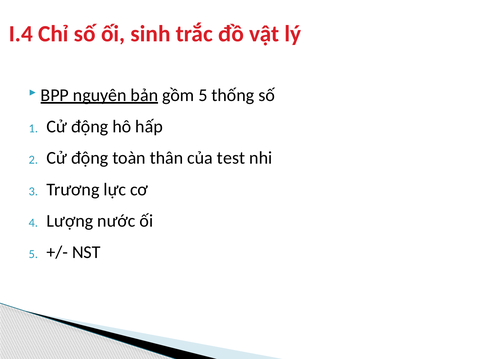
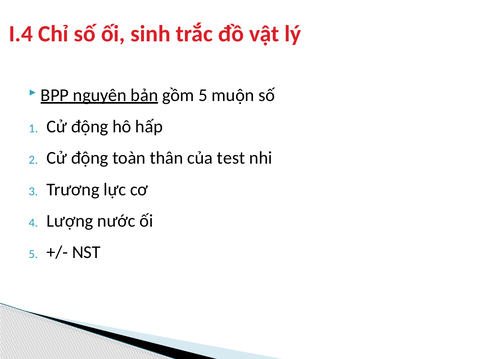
thống: thống -> muộn
